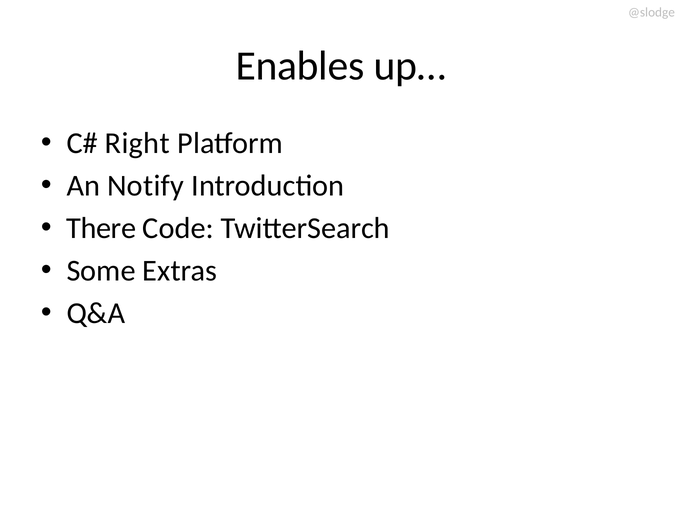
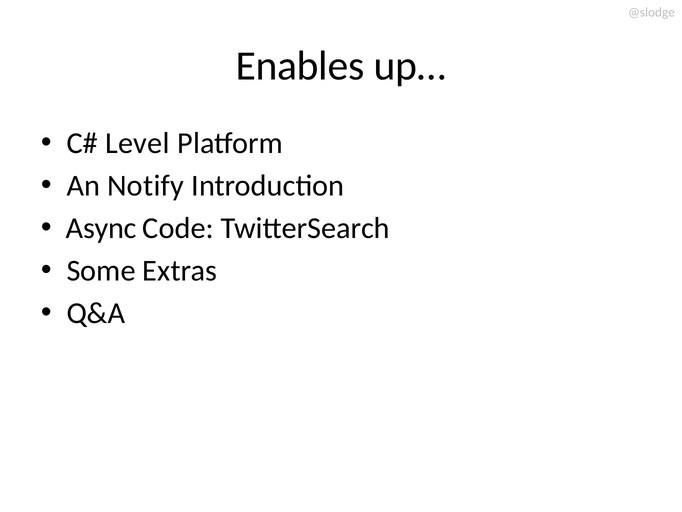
Right: Right -> Level
There: There -> Async
